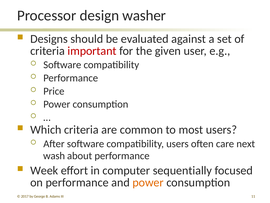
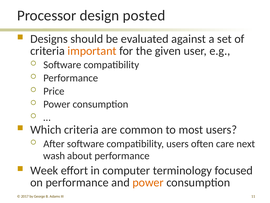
washer: washer -> posted
important colour: red -> orange
sequentially: sequentially -> terminology
